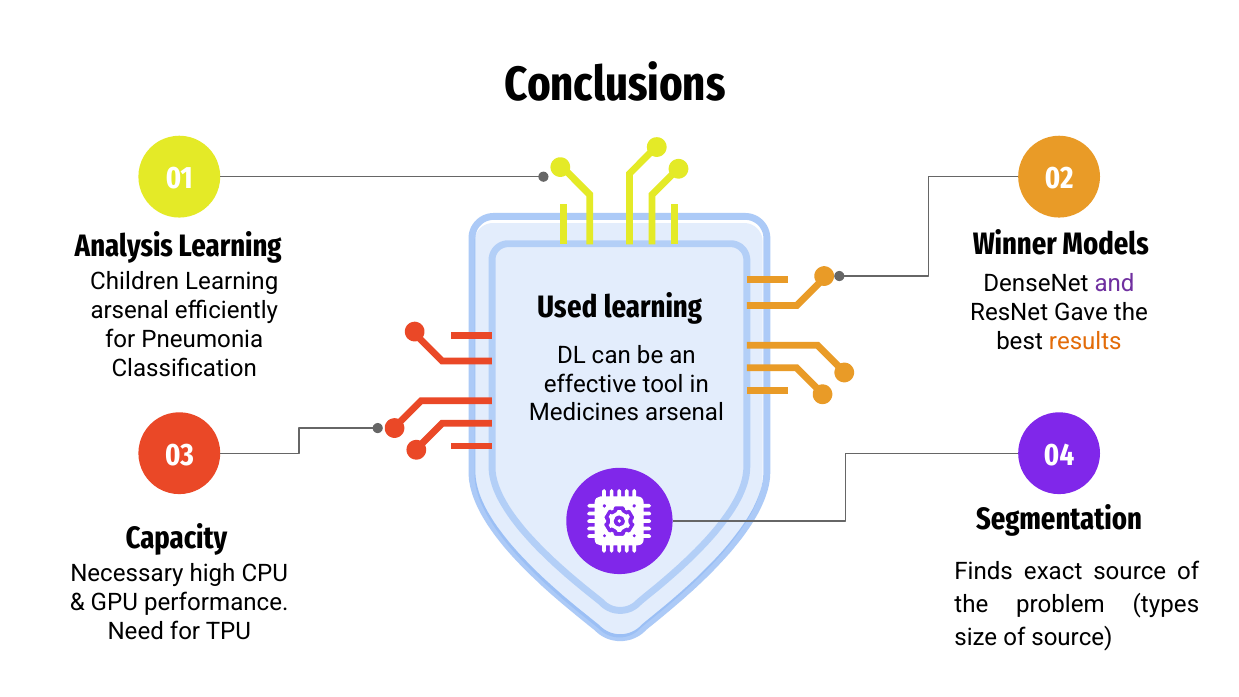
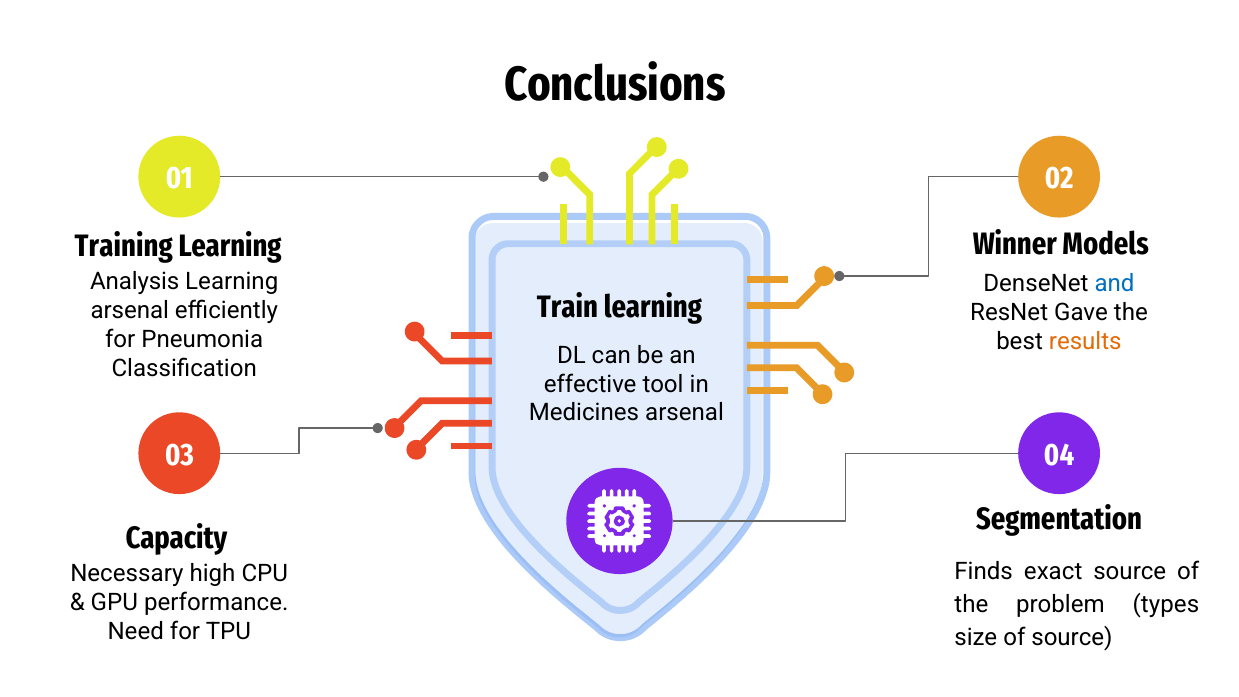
Analysis: Analysis -> Training
Children: Children -> Analysis
and colour: purple -> blue
Used: Used -> Train
